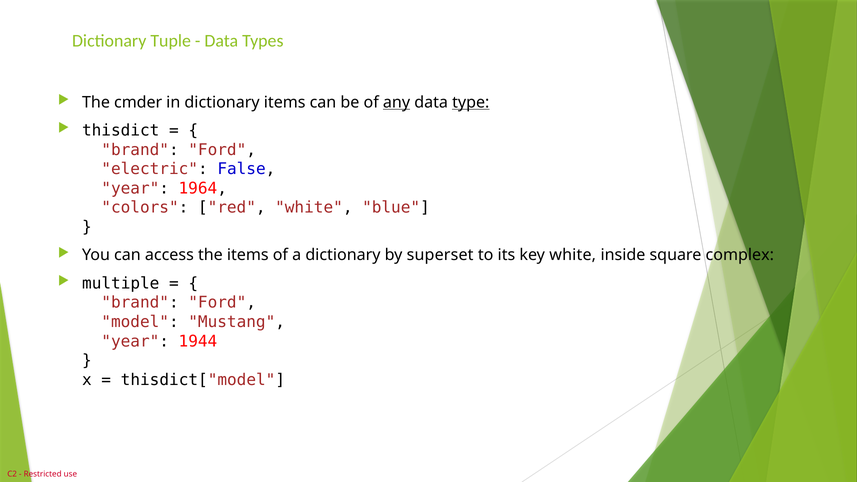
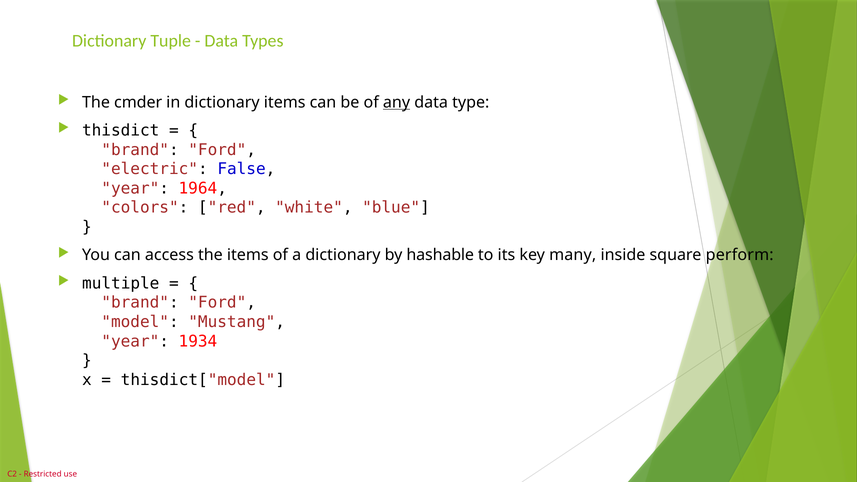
type underline: present -> none
superset: superset -> hashable
key white: white -> many
complex: complex -> perform
1944: 1944 -> 1934
